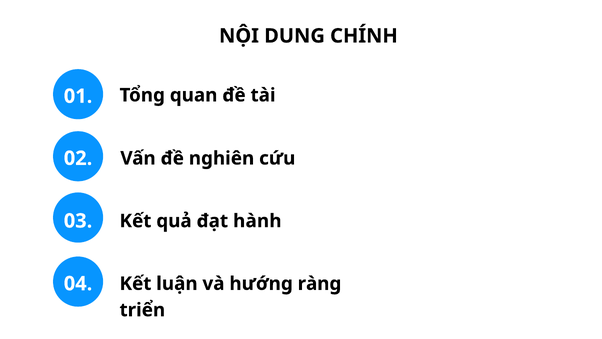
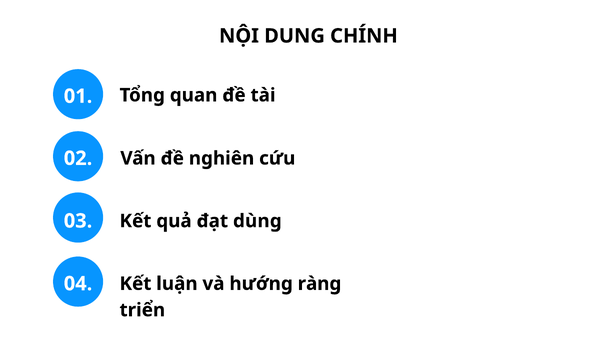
hành: hành -> dùng
